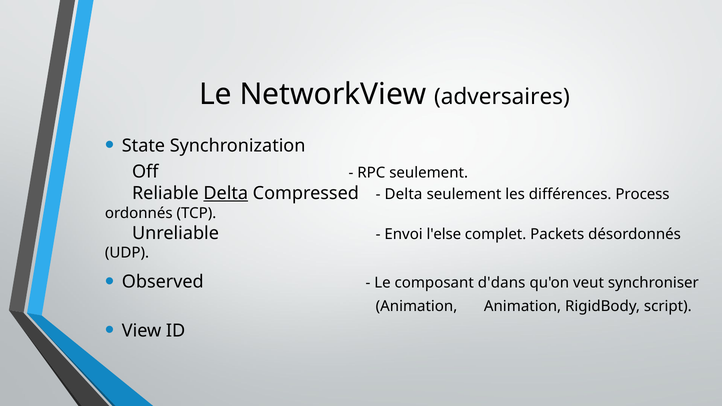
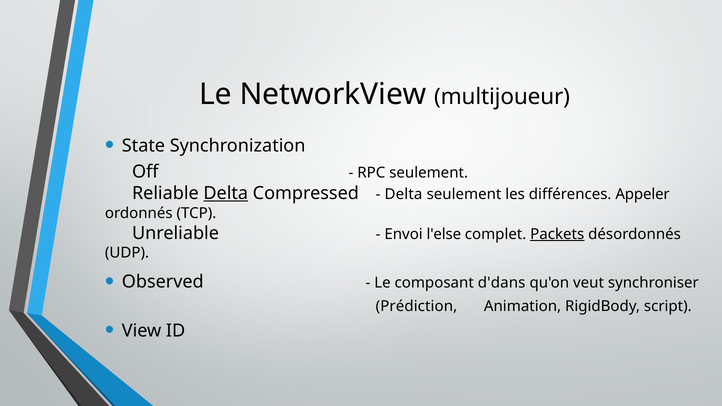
adversaires: adversaires -> multijoueur
Process: Process -> Appeler
Packets underline: none -> present
Animation at (417, 306): Animation -> Prédiction
